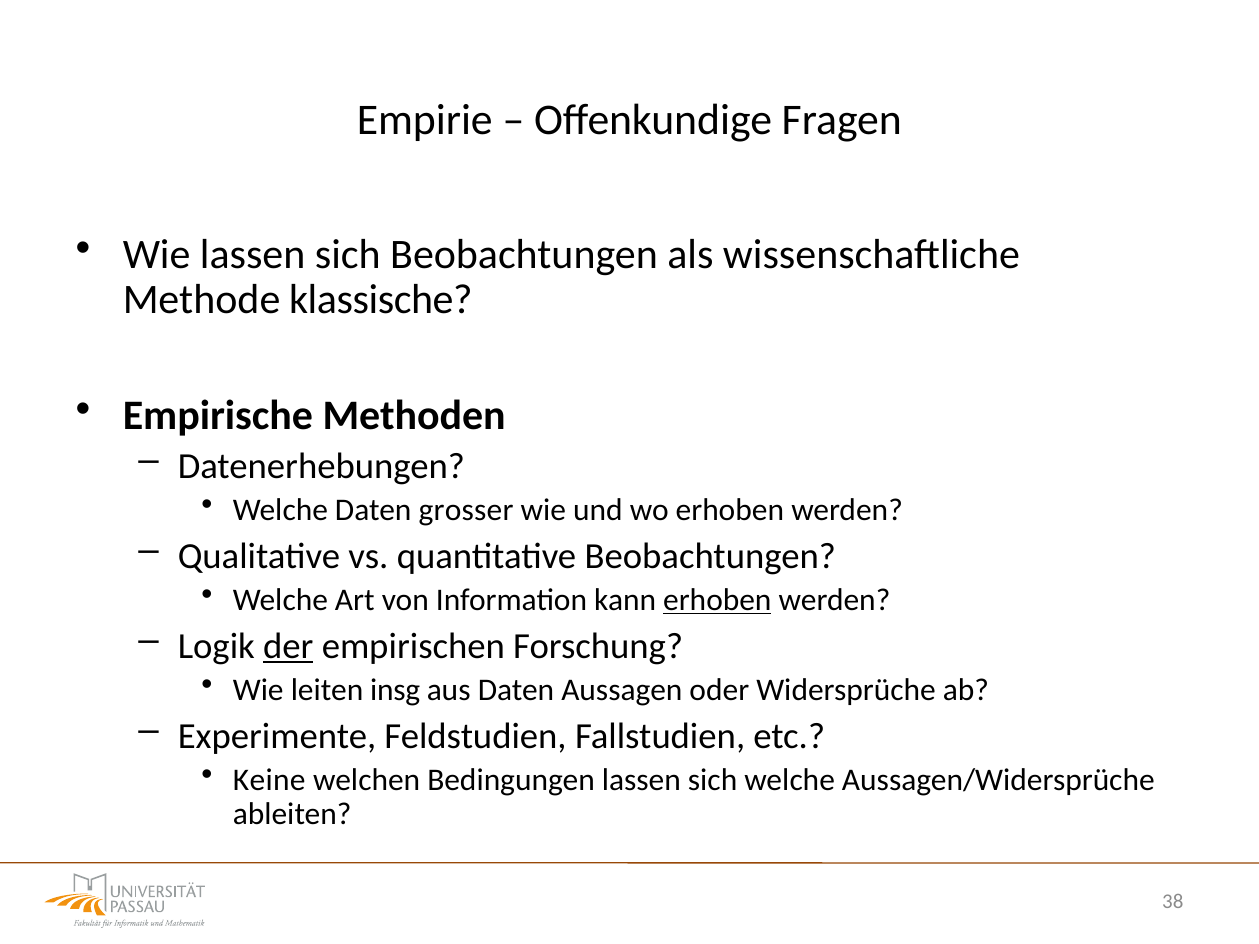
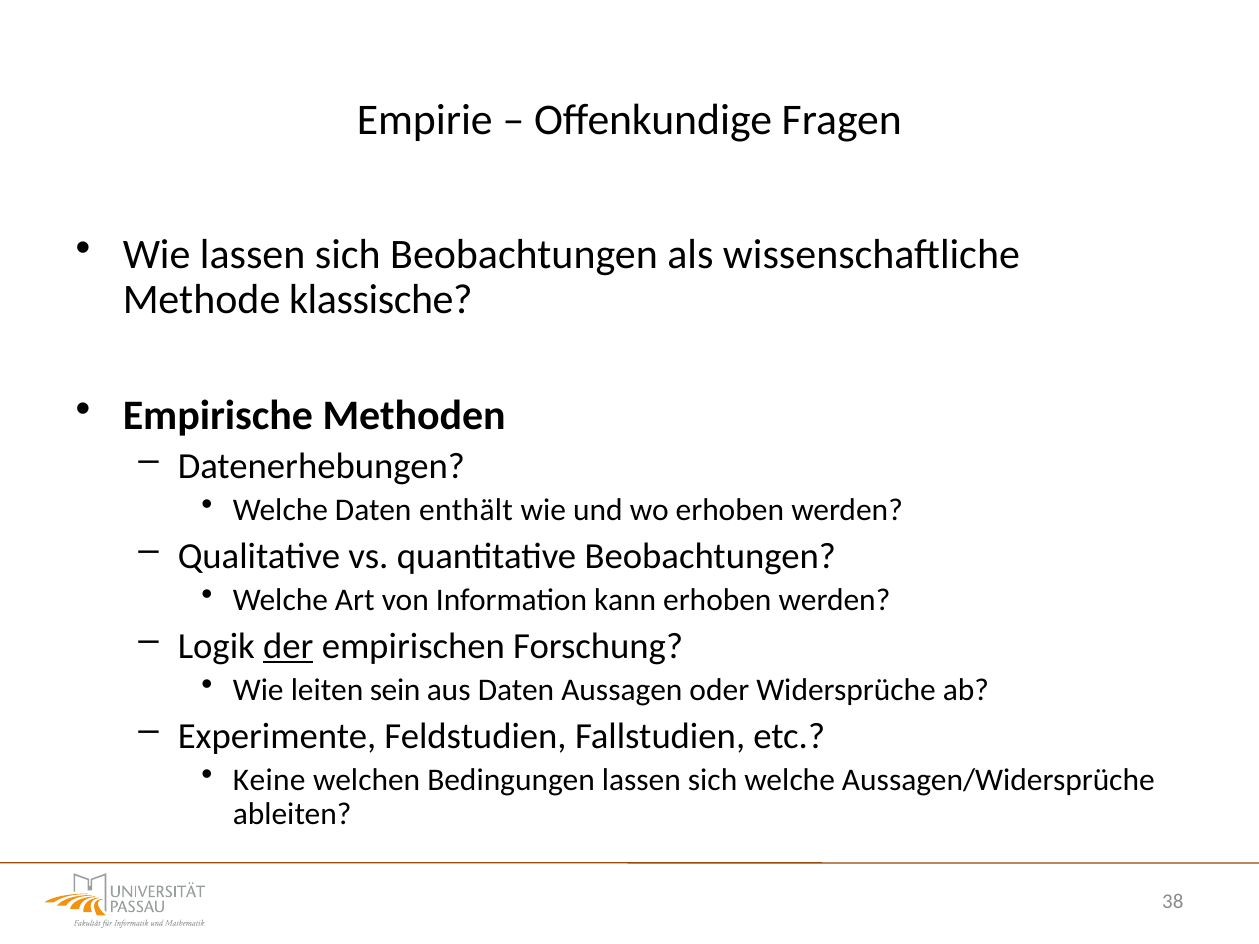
grosser: grosser -> enthält
erhoben at (717, 600) underline: present -> none
insg: insg -> sein
